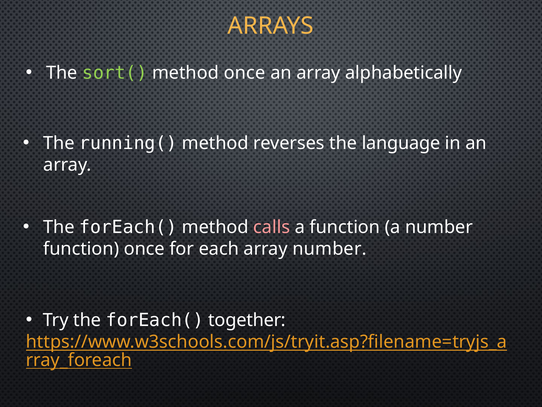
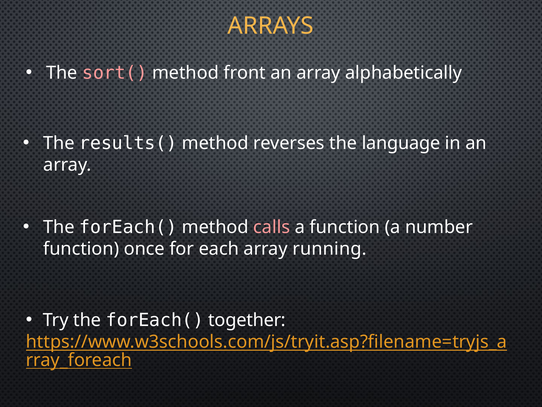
sort( colour: light green -> pink
method once: once -> front
running(: running( -> results(
array number: number -> running
